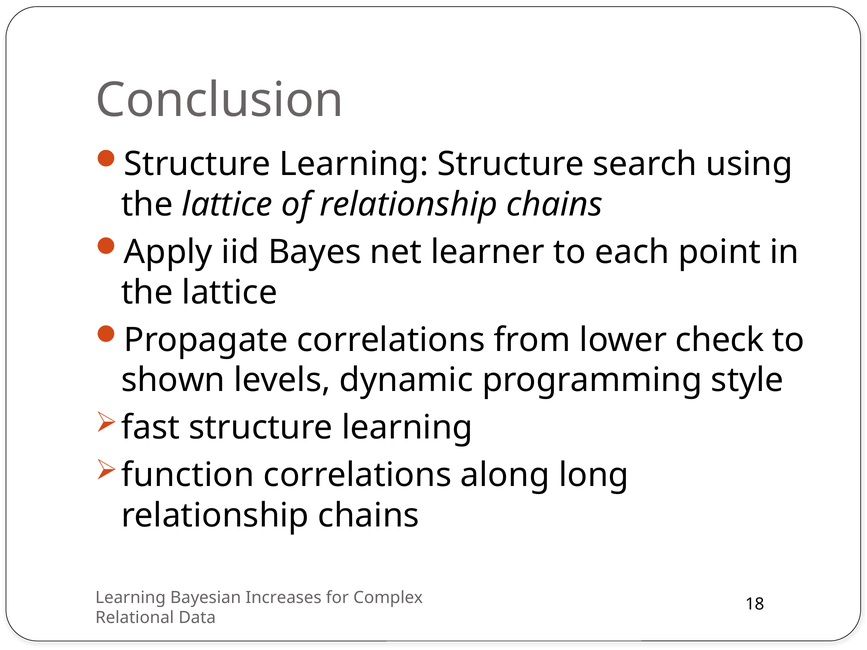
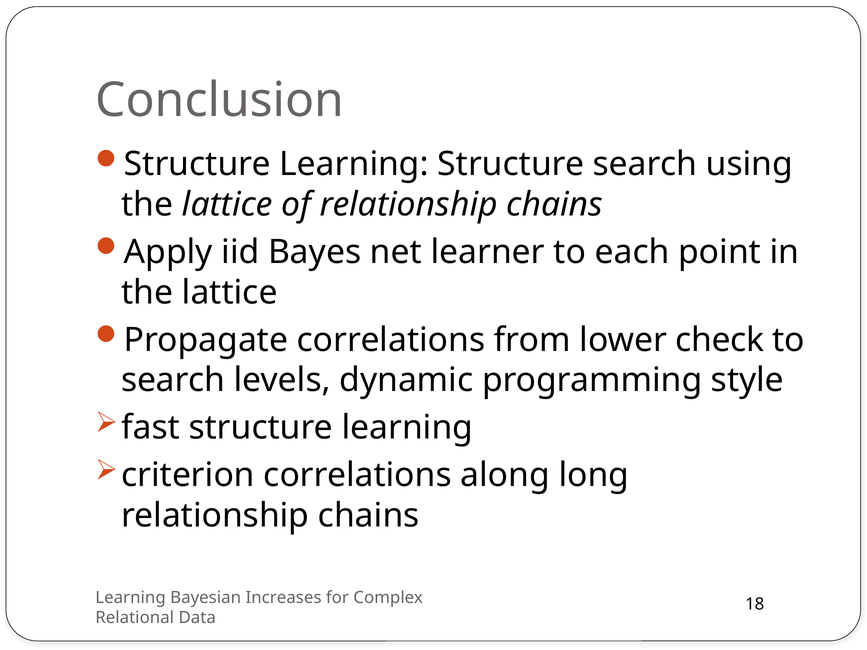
shown at (173, 380): shown -> search
function: function -> criterion
